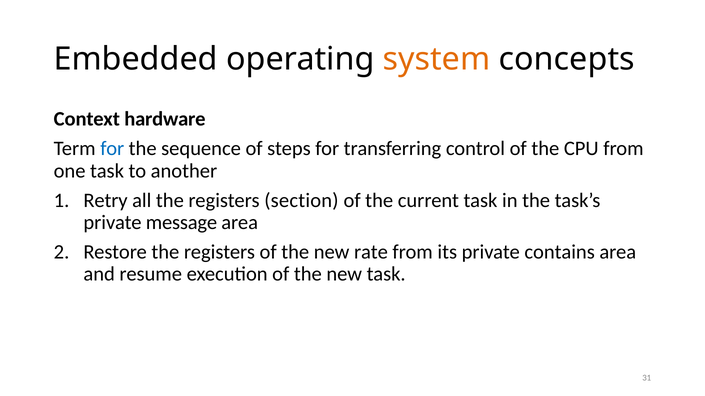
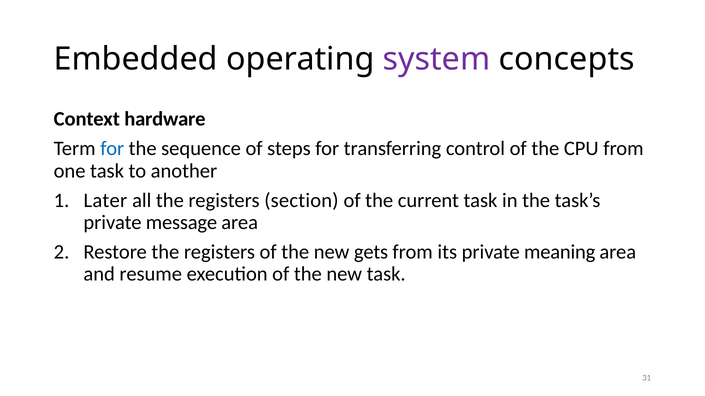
system colour: orange -> purple
Retry: Retry -> Later
rate: rate -> gets
contains: contains -> meaning
